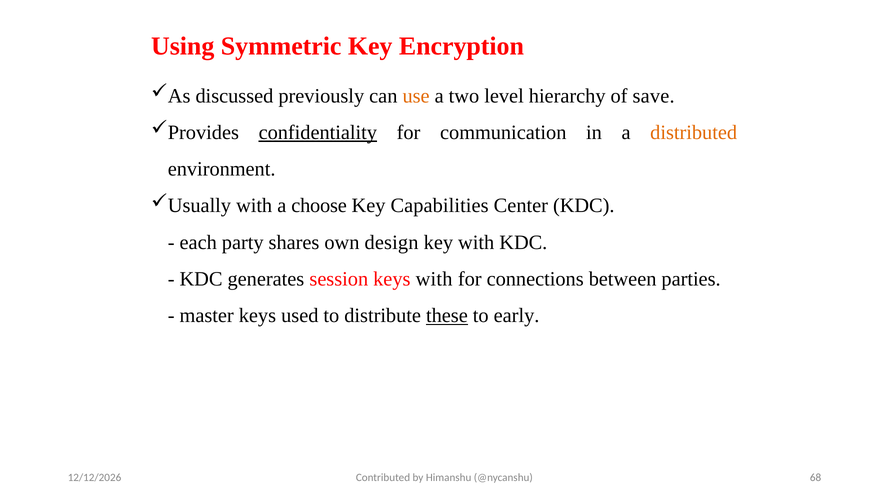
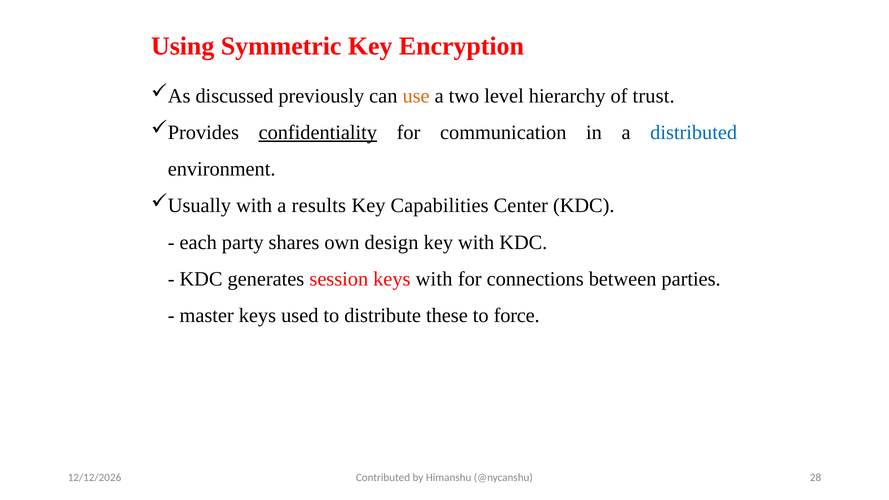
save: save -> trust
distributed colour: orange -> blue
choose: choose -> results
these underline: present -> none
early: early -> force
68: 68 -> 28
